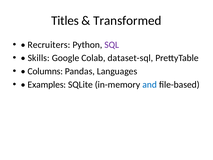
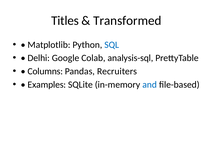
Recruiters: Recruiters -> Matplotlib
SQL colour: purple -> blue
Skills: Skills -> Delhi
dataset-sql: dataset-sql -> analysis-sql
Languages: Languages -> Recruiters
